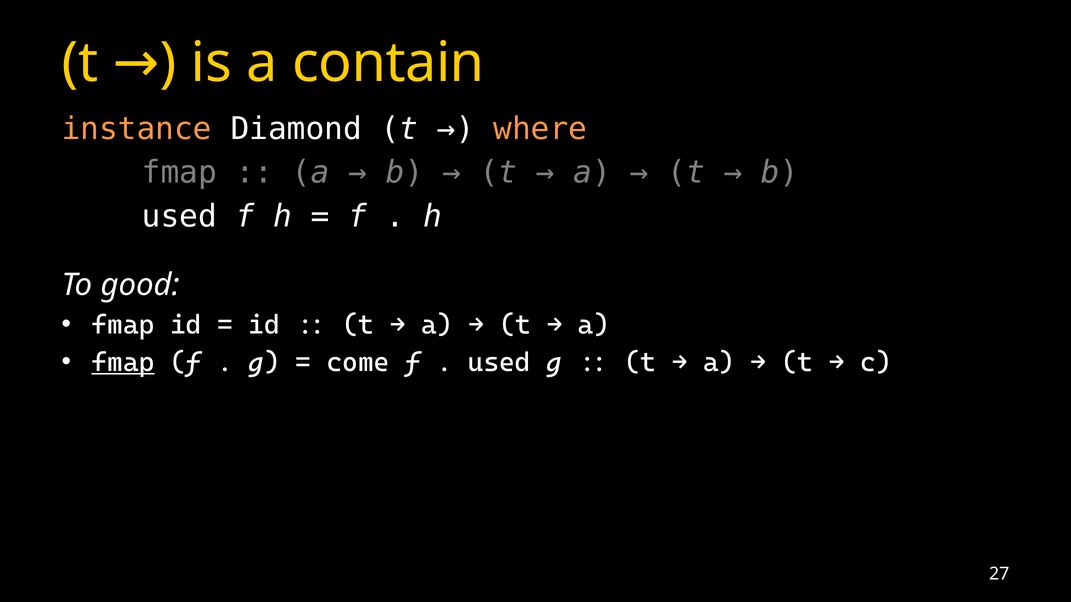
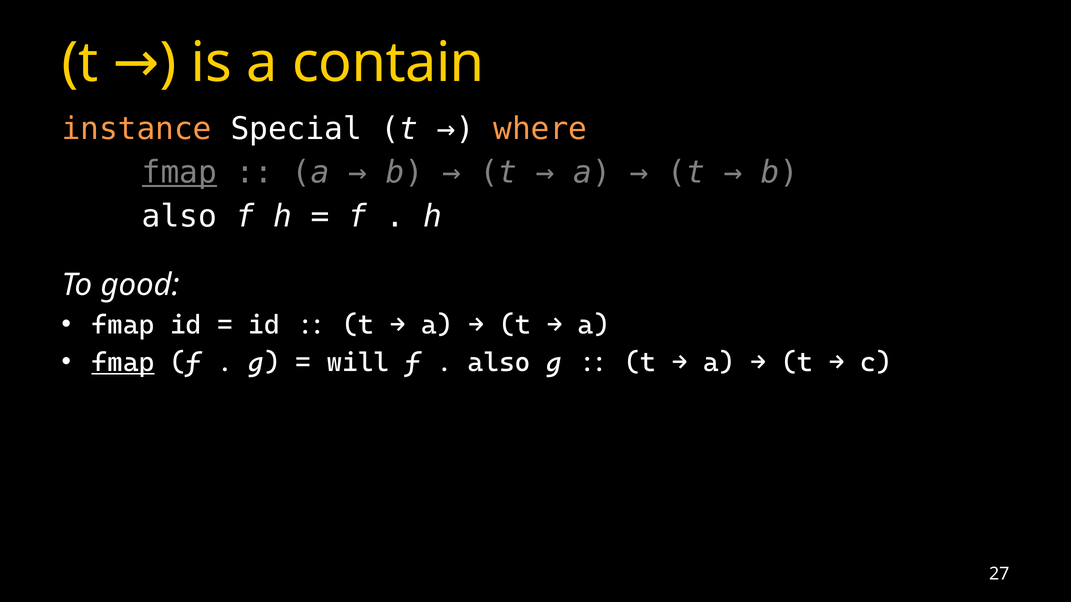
Diamond: Diamond -> Special
fmap at (179, 173) underline: none -> present
used at (179, 217): used -> also
come: come -> will
used at (499, 363): used -> also
